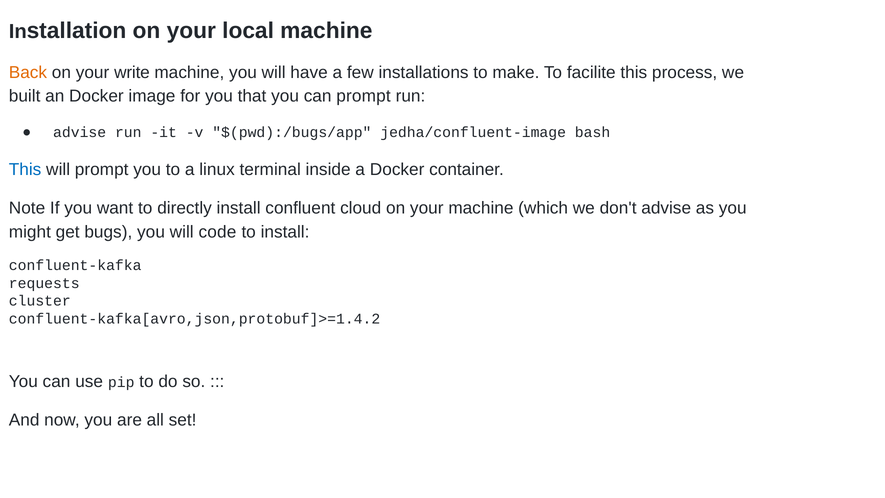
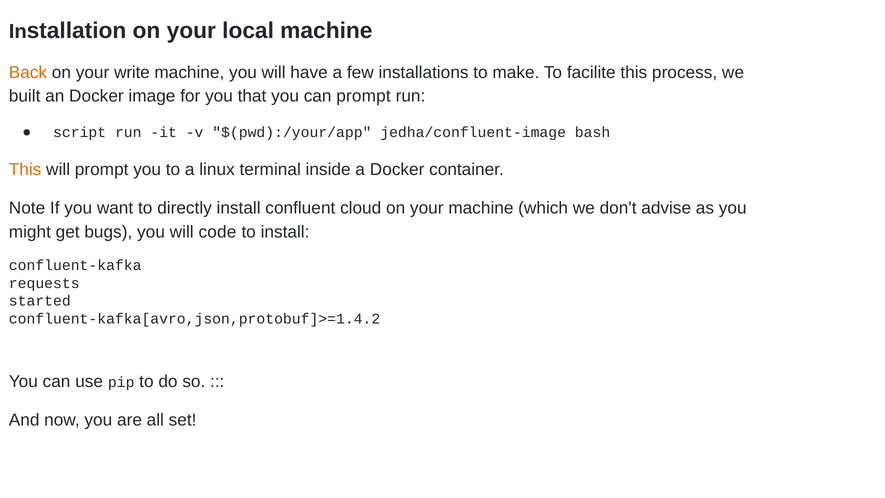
advise at (80, 132): advise -> script
$(pwd):/bugs/app: $(pwd):/bugs/app -> $(pwd):/your/app
This at (25, 170) colour: blue -> orange
cluster: cluster -> started
